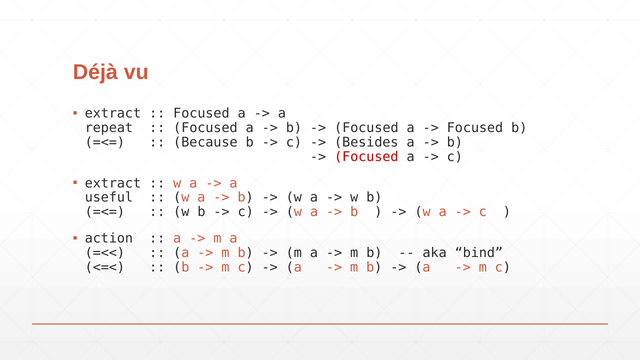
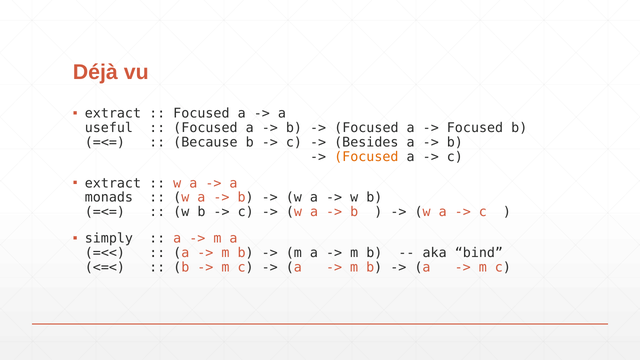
repeat: repeat -> useful
Focused at (366, 157) colour: red -> orange
useful: useful -> monads
action: action -> simply
